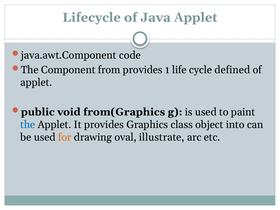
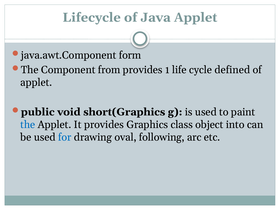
code: code -> form
from(Graphics: from(Graphics -> short(Graphics
for colour: orange -> blue
illustrate: illustrate -> following
